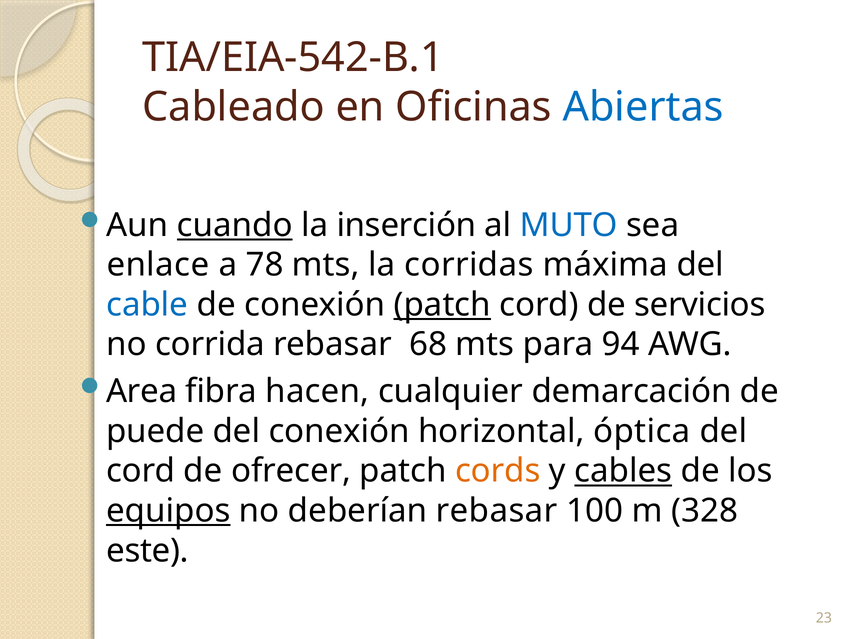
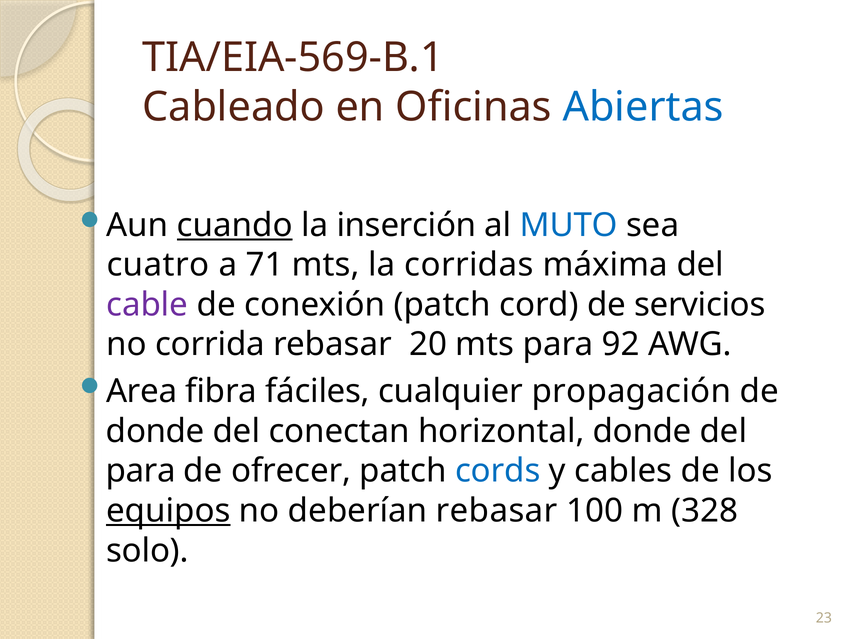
TIA/EIA-542-B.1: TIA/EIA-542-B.1 -> TIA/EIA-569-B.1
enlace: enlace -> cuatro
78: 78 -> 71
cable colour: blue -> purple
patch at (442, 305) underline: present -> none
68: 68 -> 20
94: 94 -> 92
hacen: hacen -> fáciles
demarcación: demarcación -> propagación
puede at (155, 431): puede -> donde
del conexión: conexión -> conectan
horizontal óptica: óptica -> donde
cord at (141, 471): cord -> para
cords colour: orange -> blue
cables underline: present -> none
este: este -> solo
